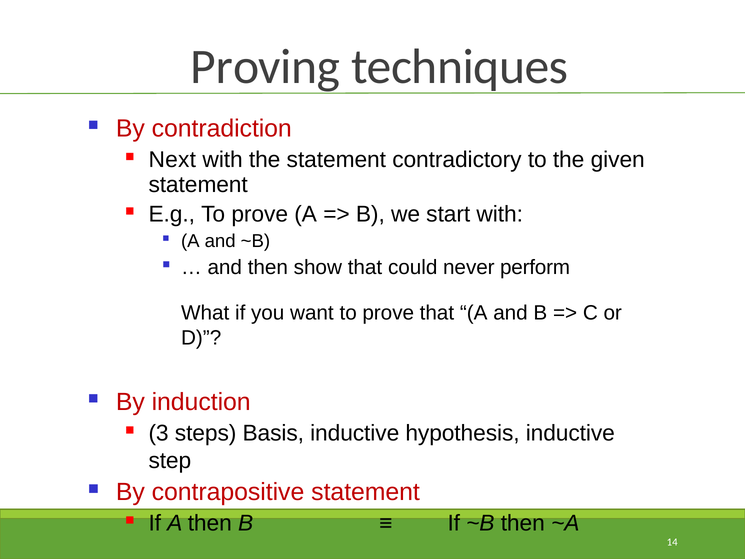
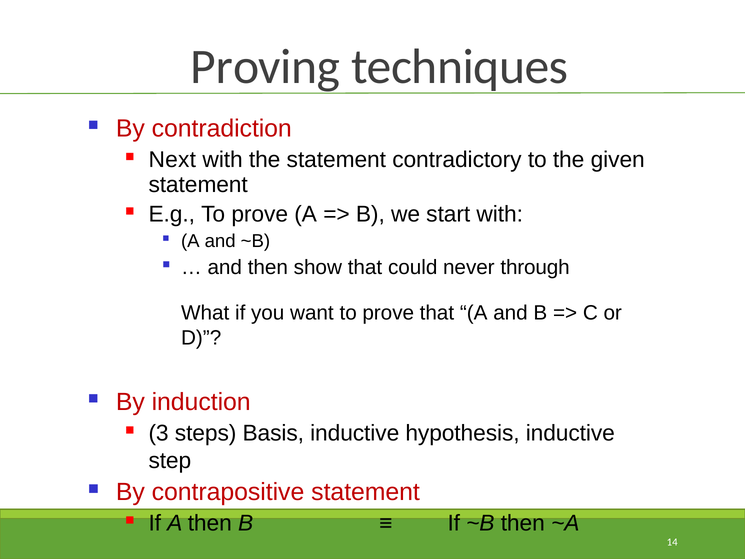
perform: perform -> through
